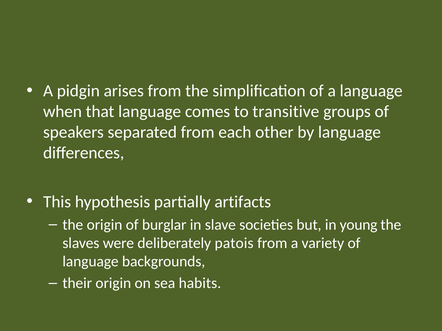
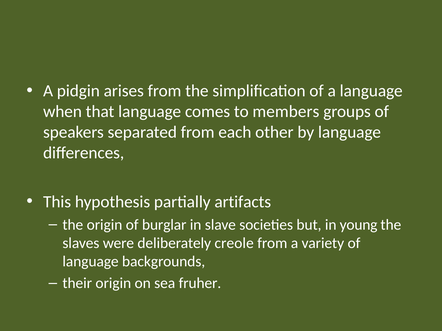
transitive: transitive -> members
patois: patois -> creole
habits: habits -> fruher
